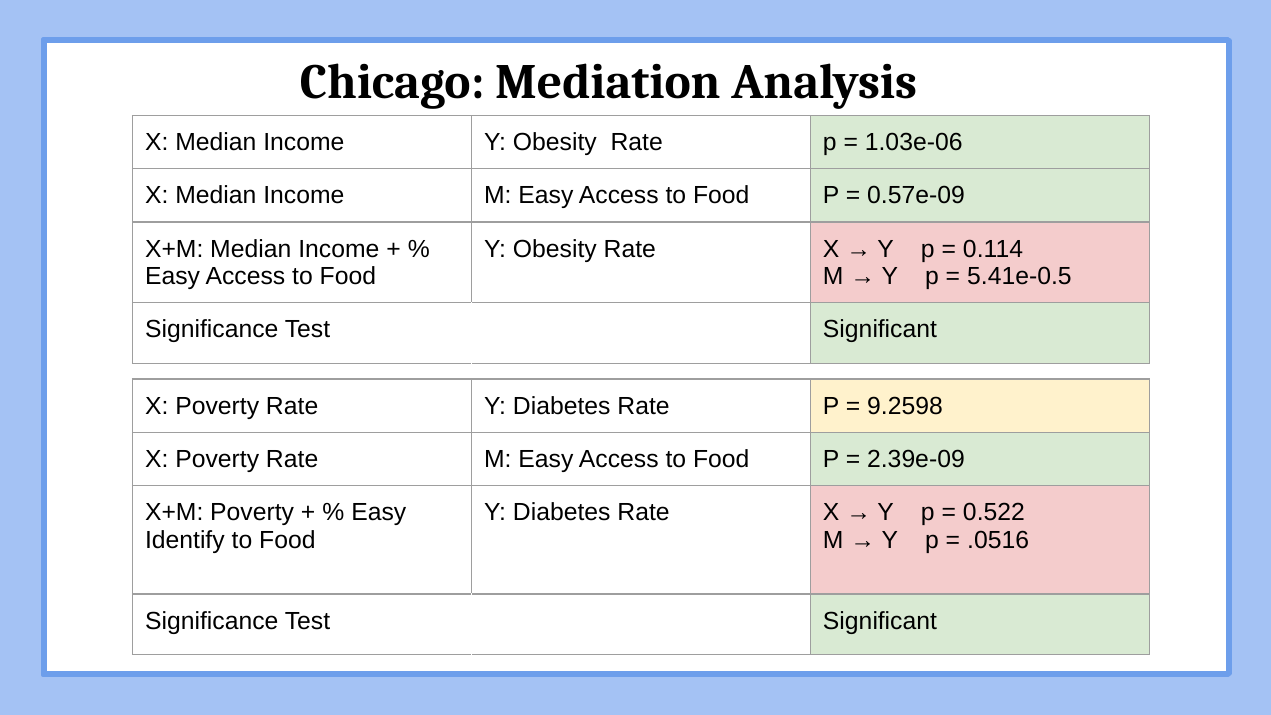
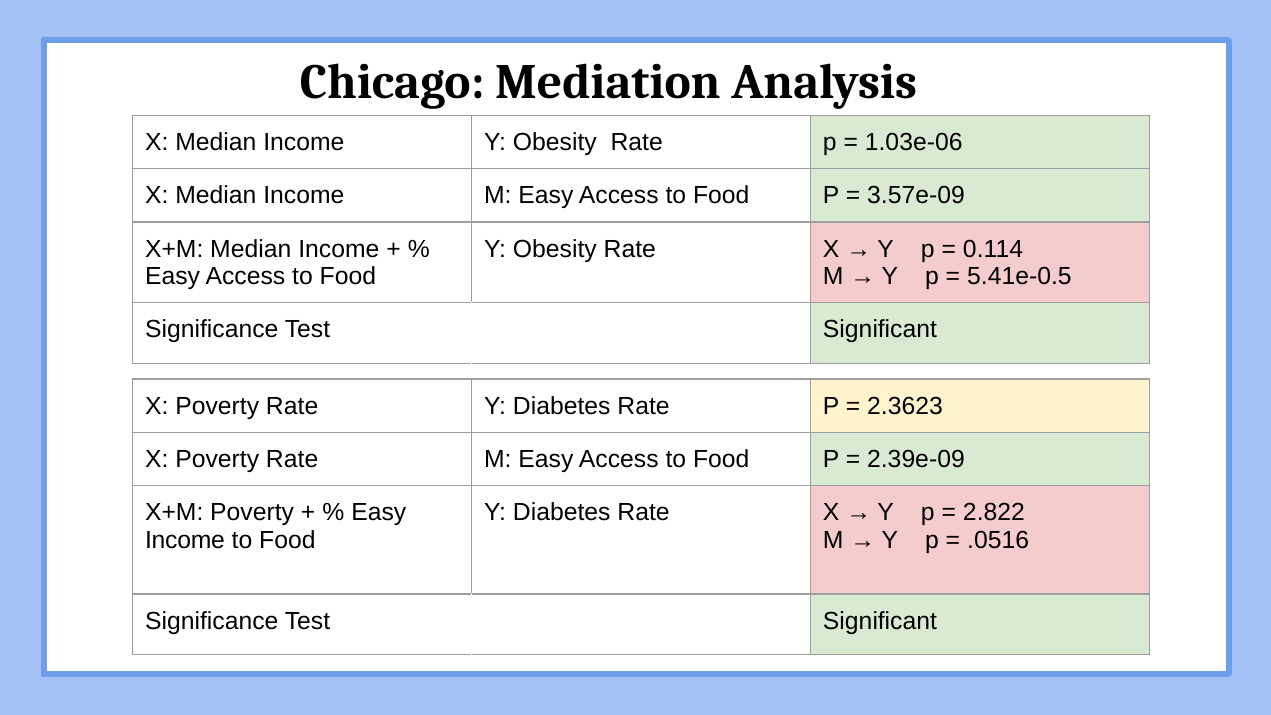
0.57e-09: 0.57e-09 -> 3.57e-09
9.2598: 9.2598 -> 2.3623
0.522: 0.522 -> 2.822
Identify at (185, 540): Identify -> Income
